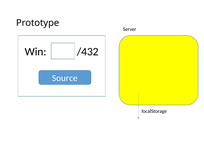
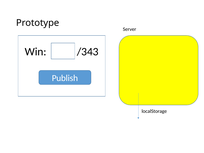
/432: /432 -> /343
Source: Source -> Publish
